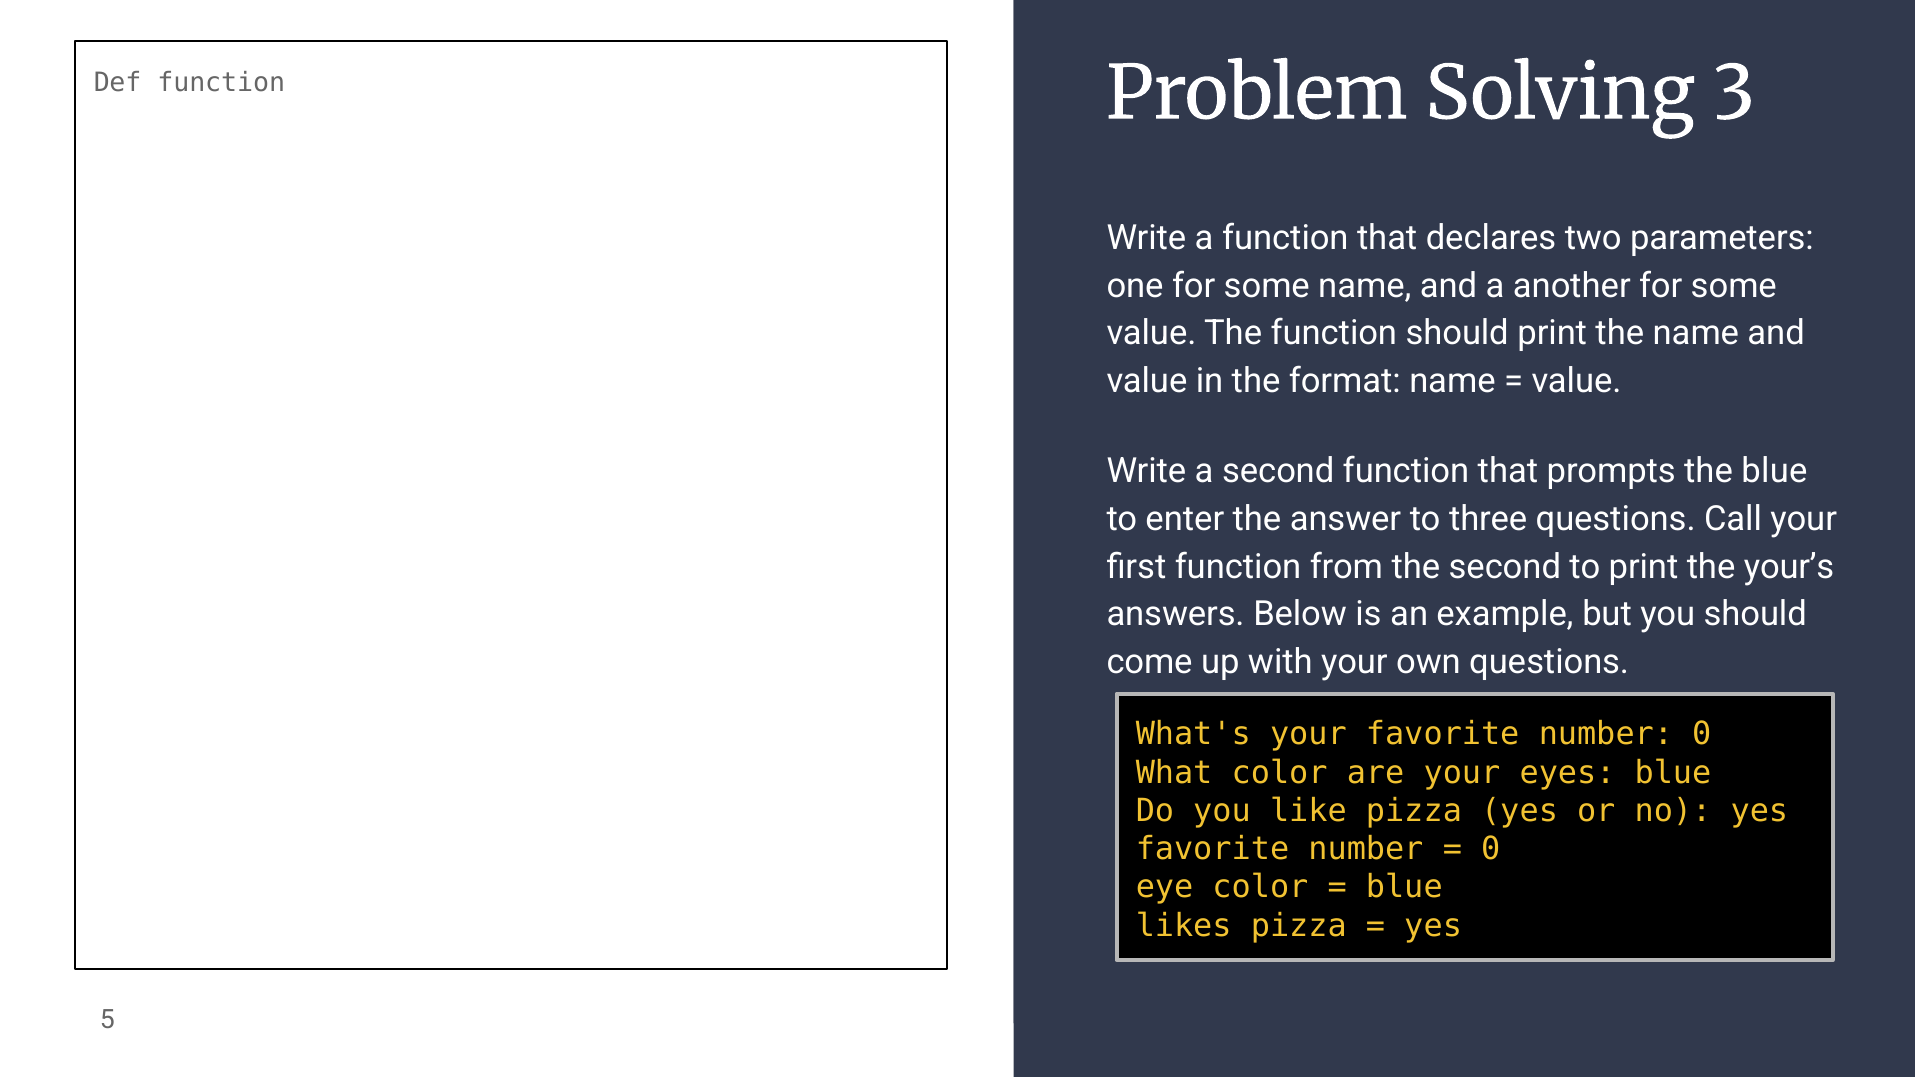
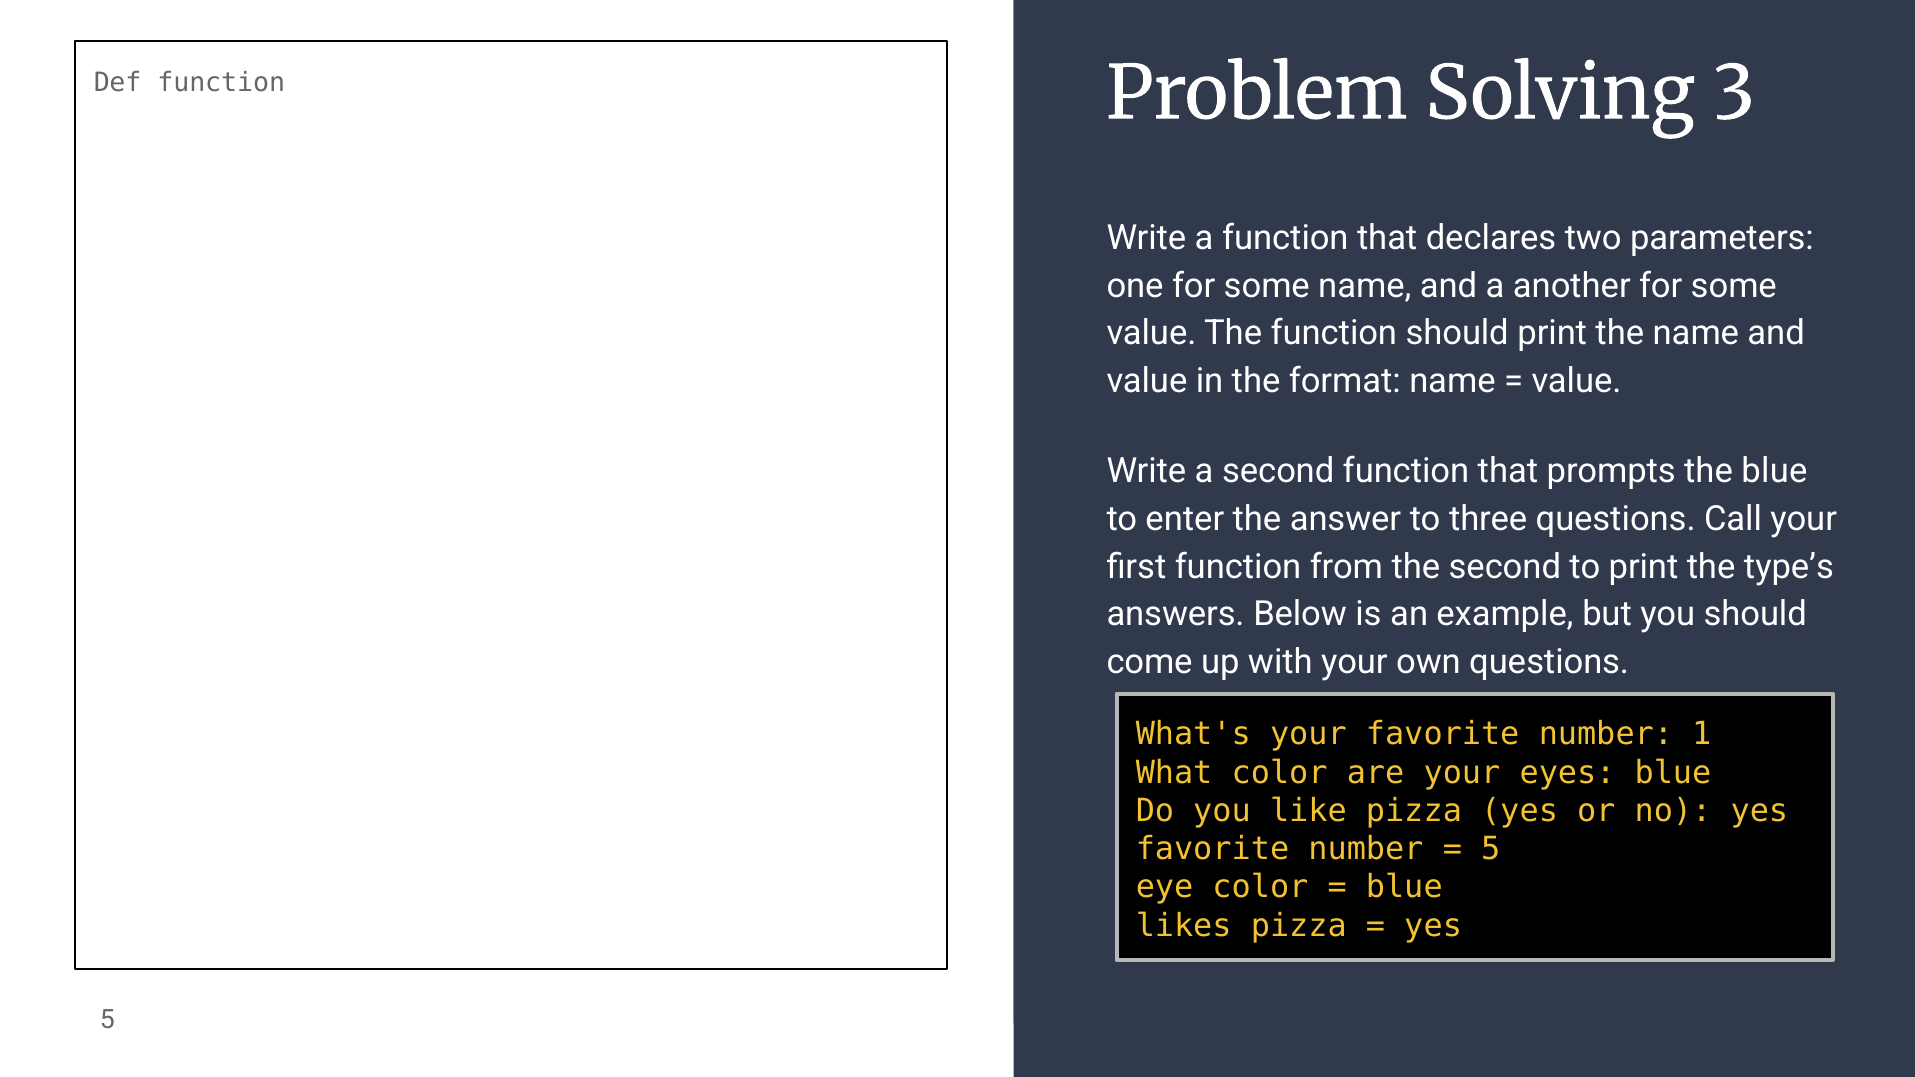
your’s: your’s -> type’s
number 0: 0 -> 1
0 at (1491, 849): 0 -> 5
